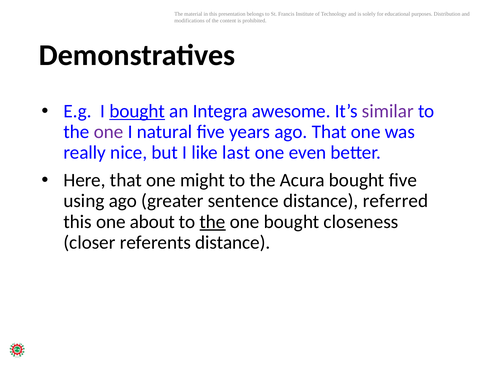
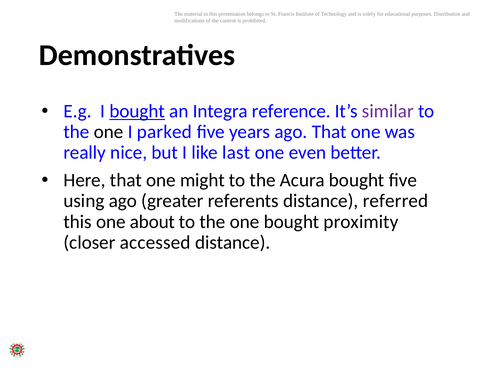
awesome: awesome -> reference
one at (109, 132) colour: purple -> black
natural: natural -> parked
sentence: sentence -> referents
the at (213, 222) underline: present -> none
closeness: closeness -> proximity
referents: referents -> accessed
